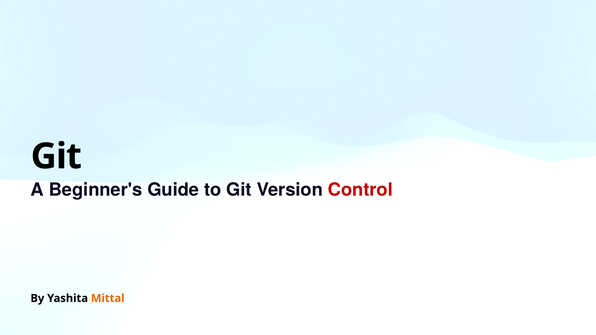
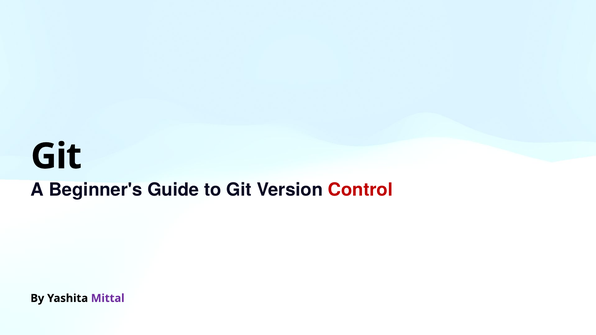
Mittal colour: orange -> purple
